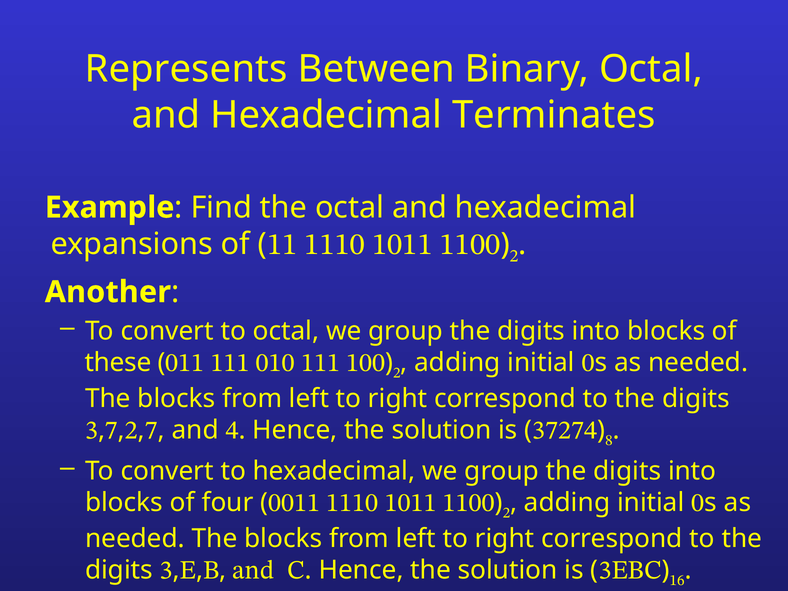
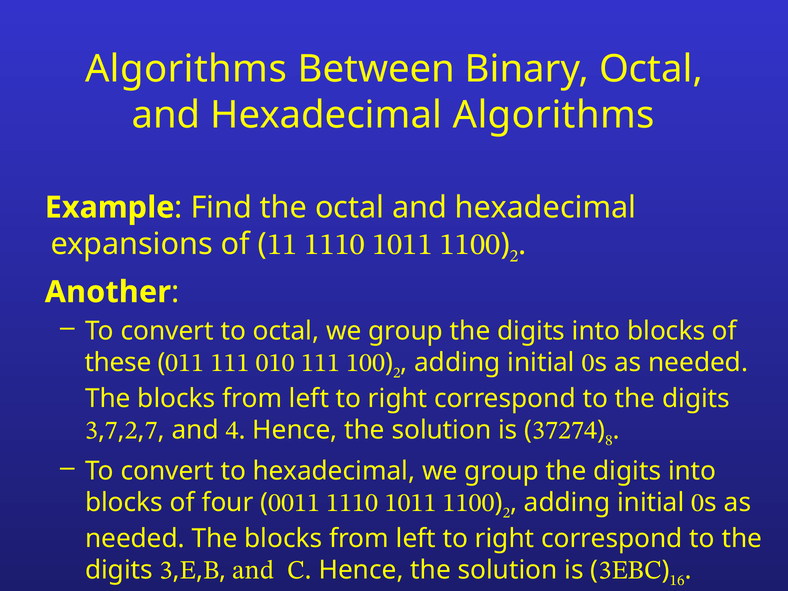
Represents at (186, 69): Represents -> Algorithms
Hexadecimal Terminates: Terminates -> Algorithms
